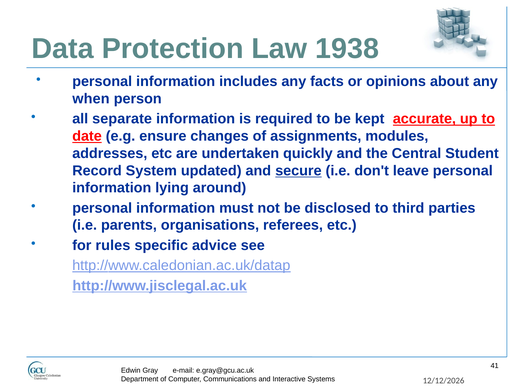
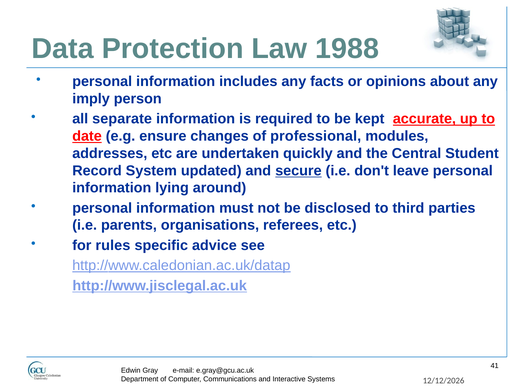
1938: 1938 -> 1988
when: when -> imply
assignments: assignments -> professional
